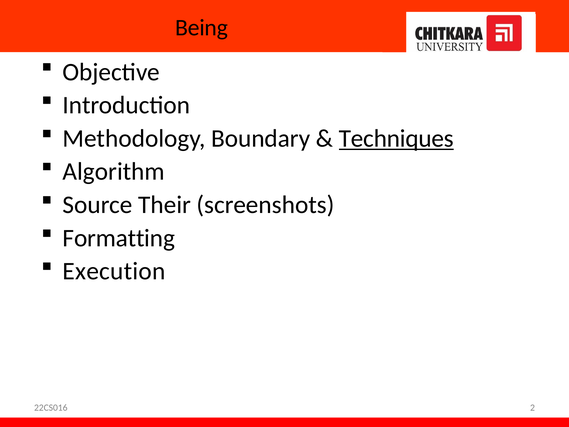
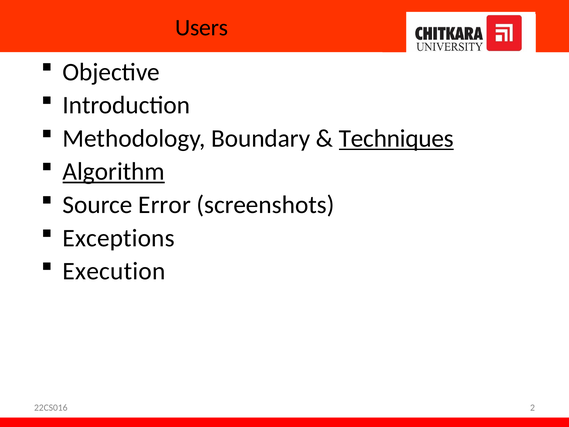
Being: Being -> Users
Algorithm underline: none -> present
Their: Their -> Error
Formatting: Formatting -> Exceptions
